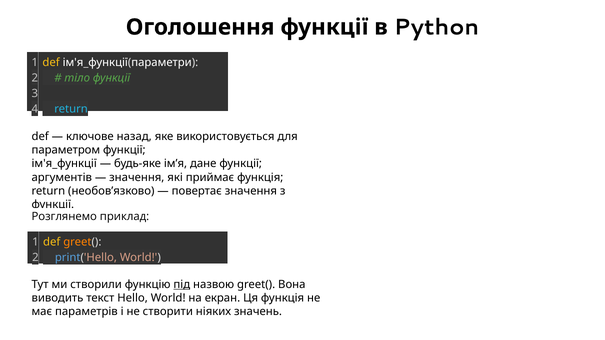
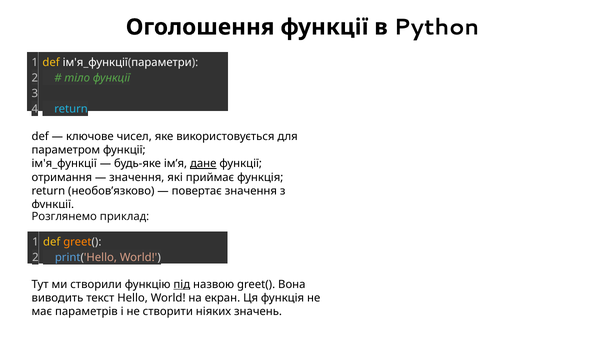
назад: назад -> чисел
дане underline: none -> present
аргументів: аргументів -> отримання
